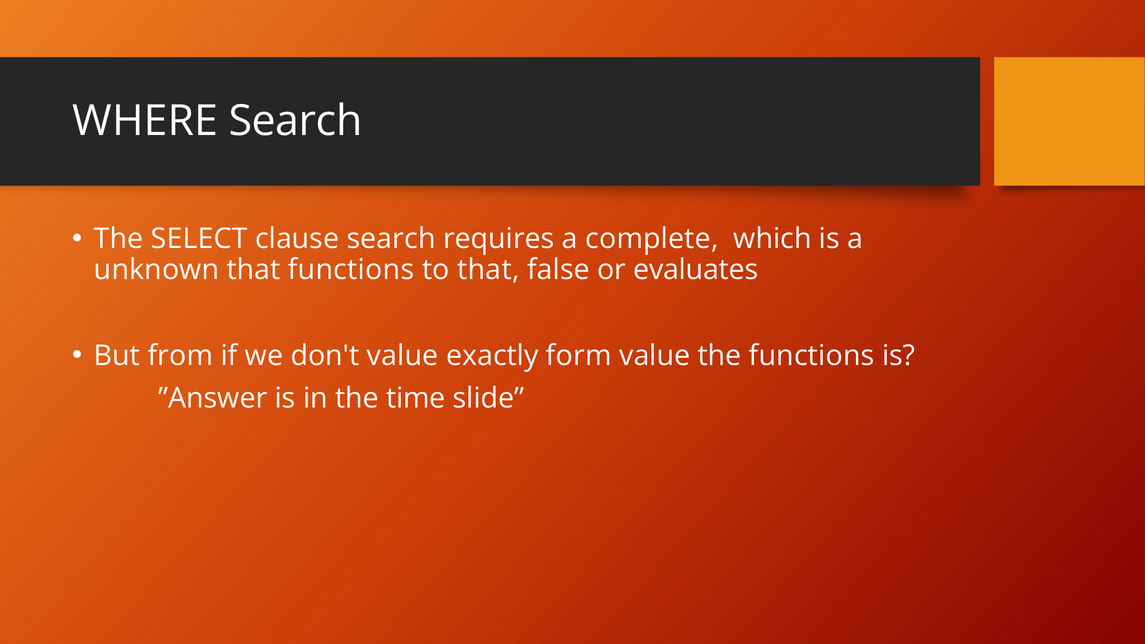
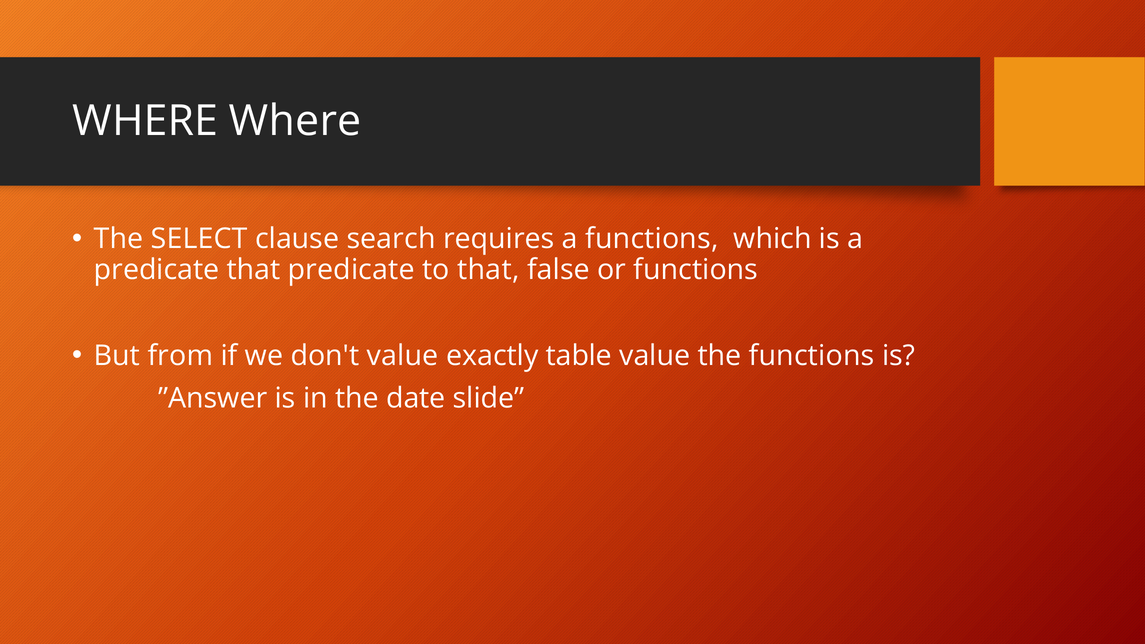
WHERE Search: Search -> Where
a complete: complete -> functions
unknown at (157, 270): unknown -> predicate
that functions: functions -> predicate
or evaluates: evaluates -> functions
form: form -> table
time: time -> date
